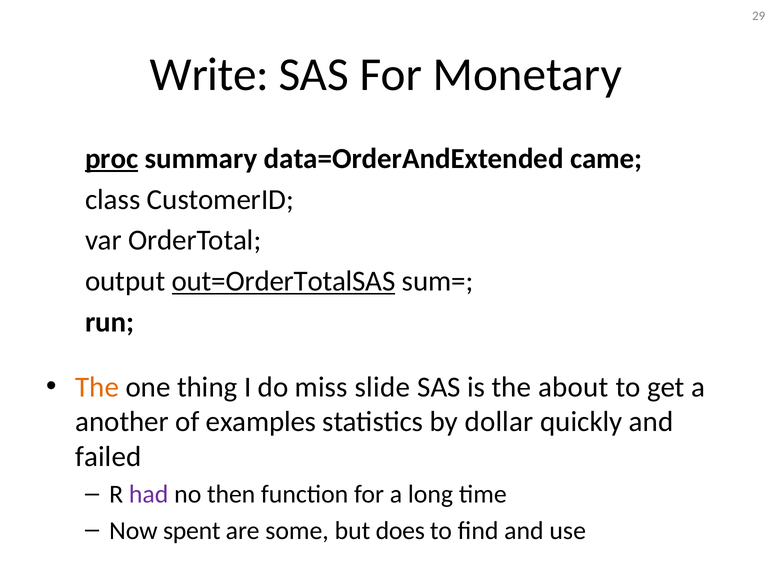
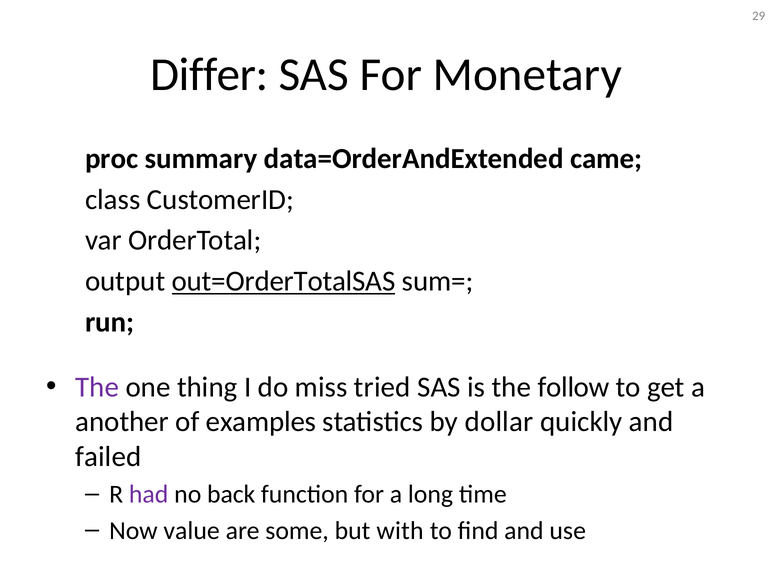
Write: Write -> Differ
proc underline: present -> none
The at (97, 387) colour: orange -> purple
slide: slide -> tried
about: about -> follow
then: then -> back
spent: spent -> value
does: does -> with
